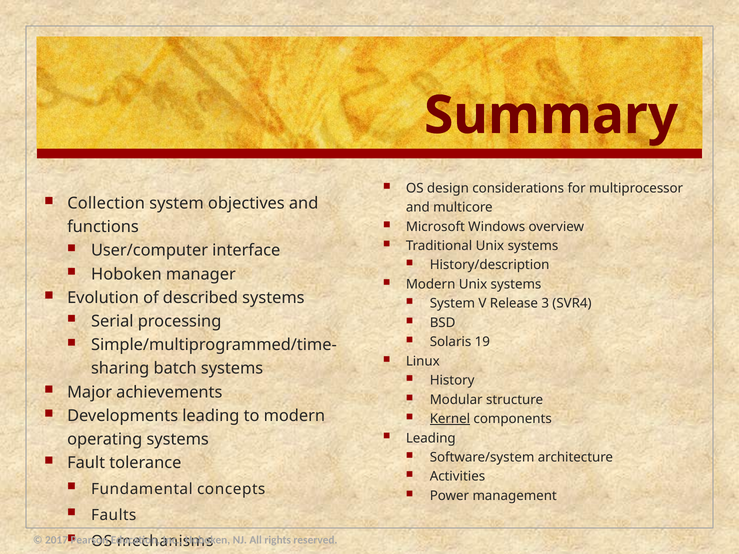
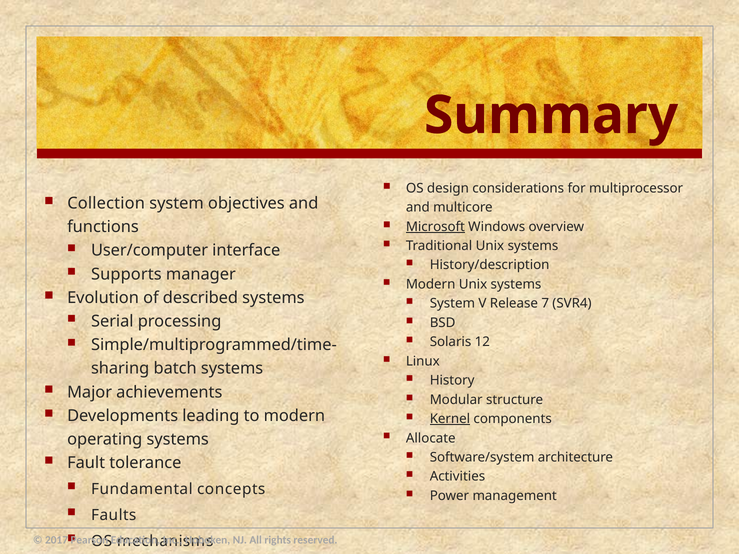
Microsoft underline: none -> present
Hoboken at (126, 274): Hoboken -> Supports
3: 3 -> 7
19: 19 -> 12
Leading at (431, 438): Leading -> Allocate
